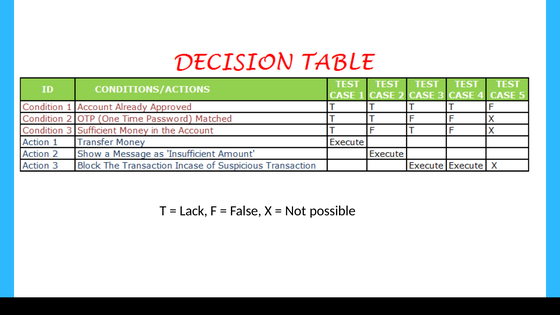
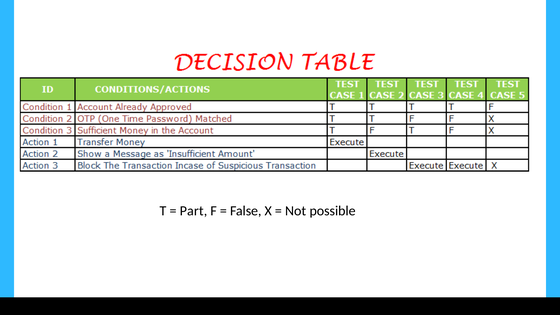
Lack: Lack -> Part
